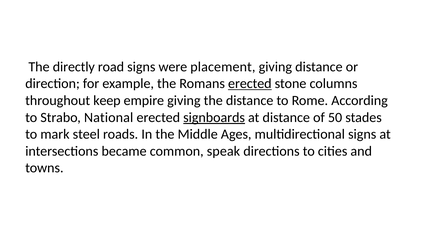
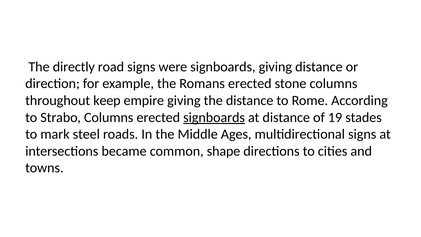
were placement: placement -> signboards
erected at (250, 84) underline: present -> none
Strabo National: National -> Columns
50: 50 -> 19
speak: speak -> shape
